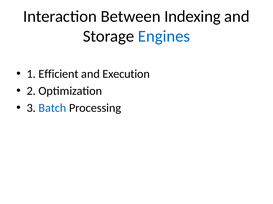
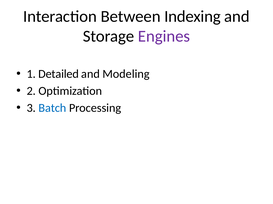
Engines colour: blue -> purple
Efficient: Efficient -> Detailed
Execution: Execution -> Modeling
